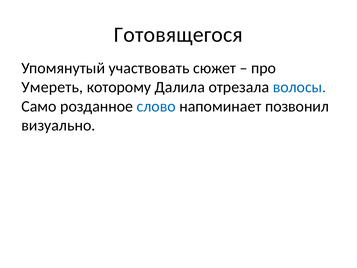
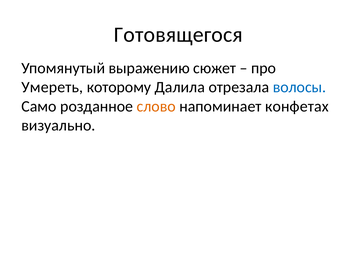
участвовать: участвовать -> выражению
слово colour: blue -> orange
позвонил: позвонил -> конфетах
